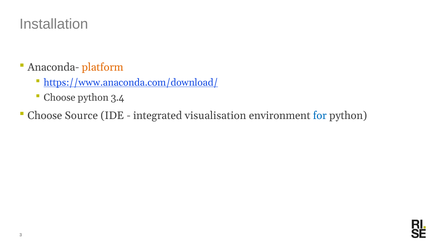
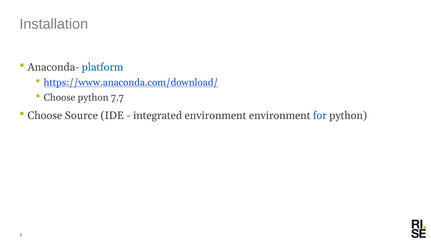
platform colour: orange -> blue
3.4: 3.4 -> 7.7
integrated visualisation: visualisation -> environment
